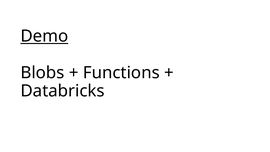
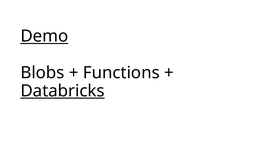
Databricks underline: none -> present
